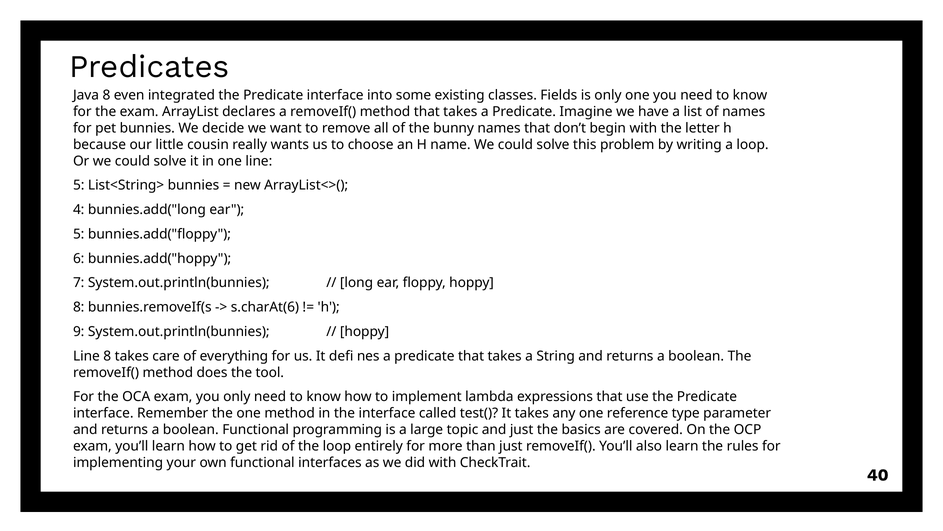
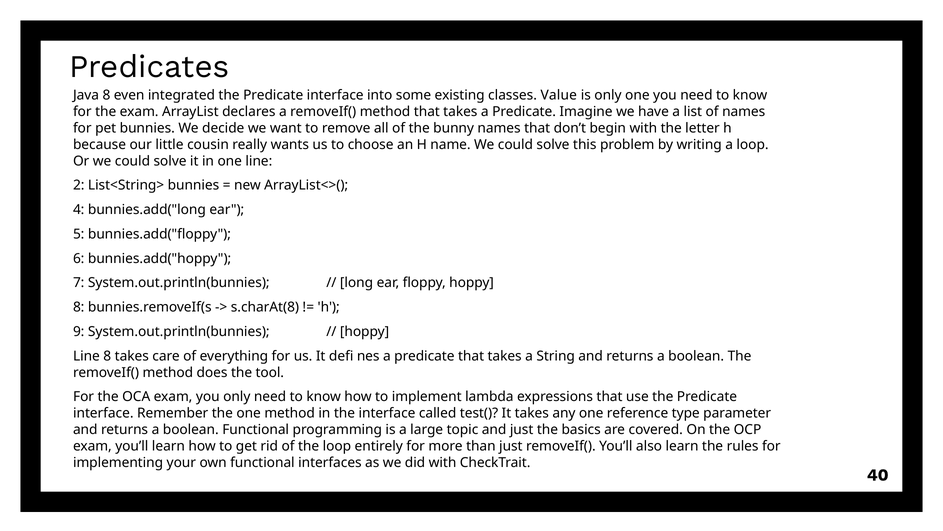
Fields: Fields -> Value
5 at (79, 185): 5 -> 2
s.charAt(6: s.charAt(6 -> s.charAt(8
